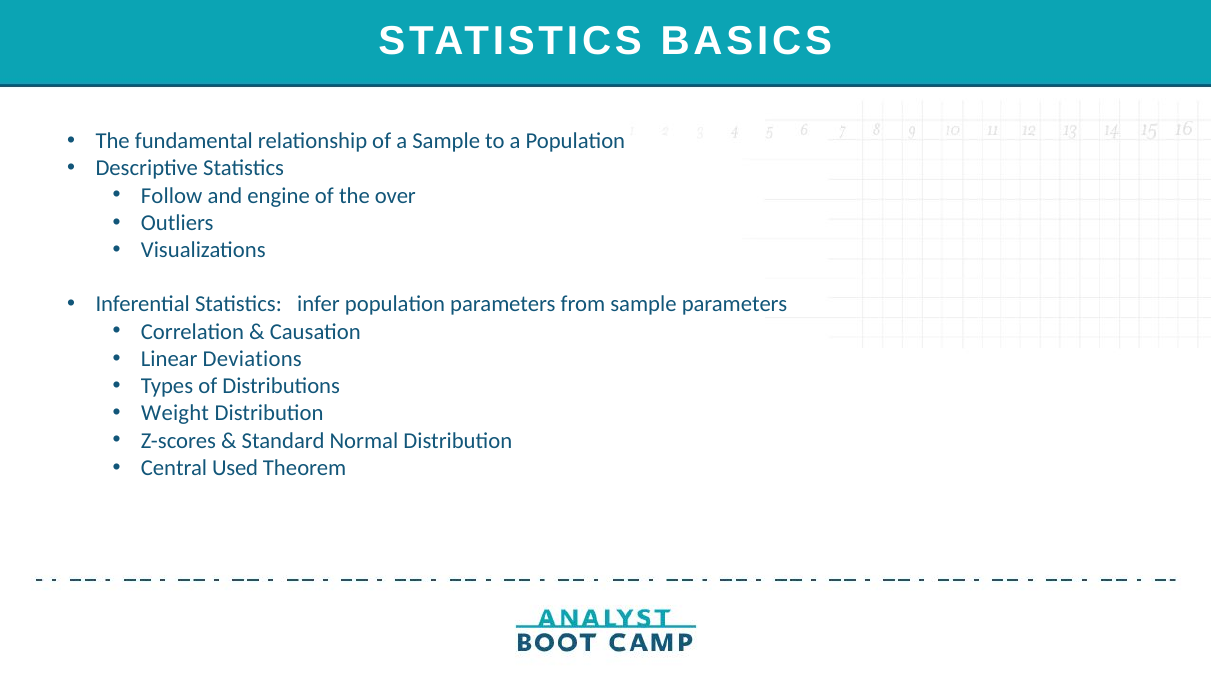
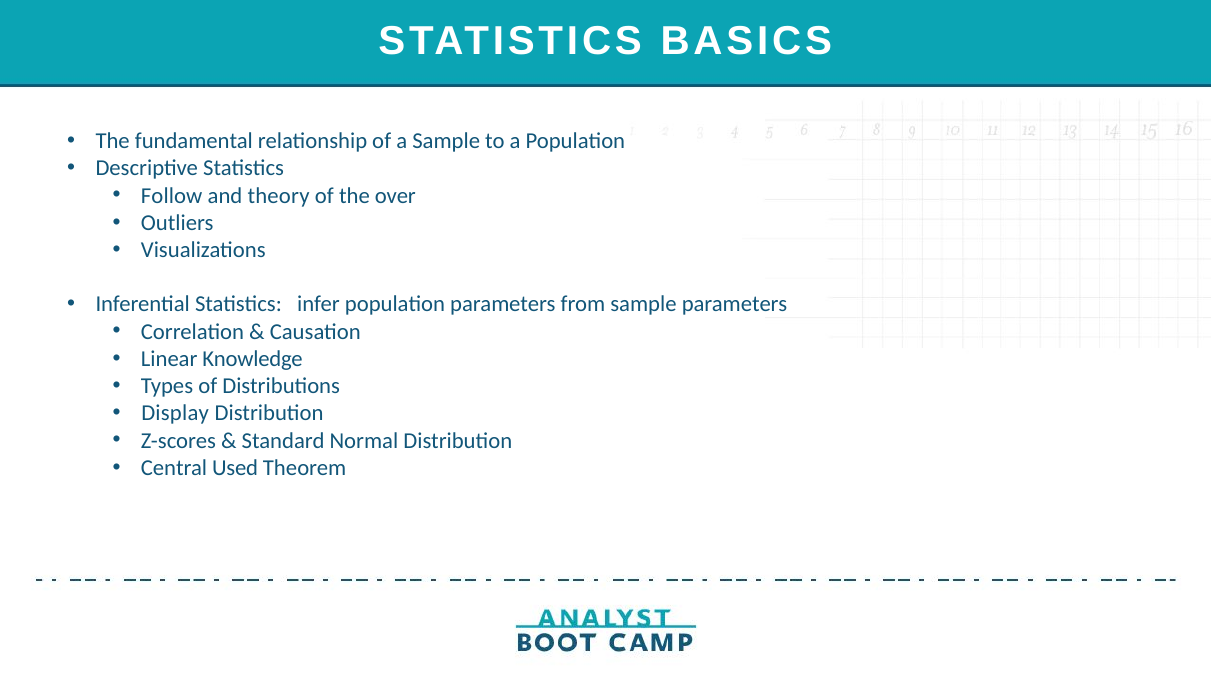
engine: engine -> theory
Deviations: Deviations -> Knowledge
Weight: Weight -> Display
